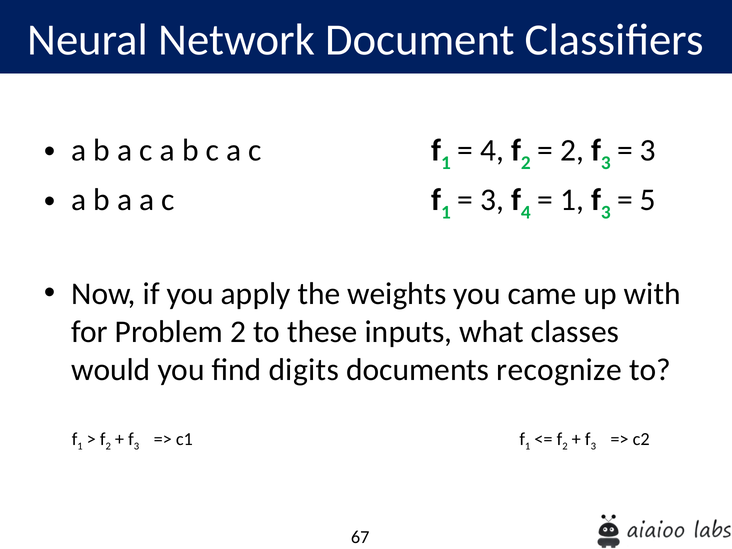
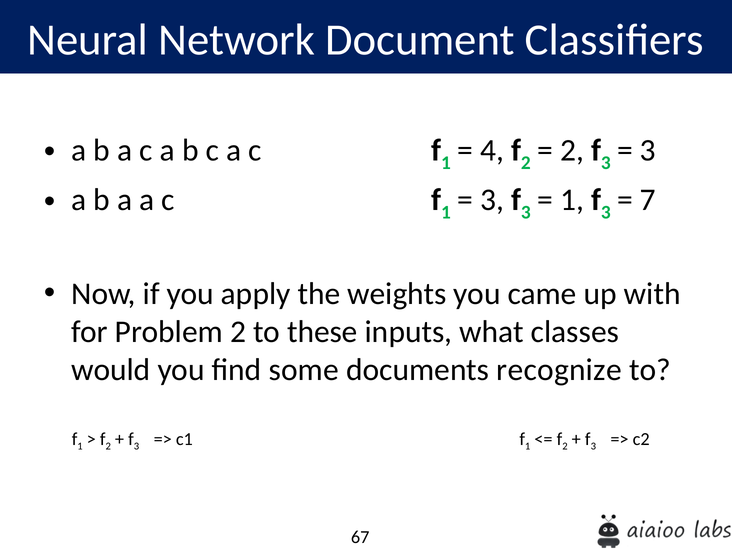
4 at (526, 212): 4 -> 3
5: 5 -> 7
digits: digits -> some
